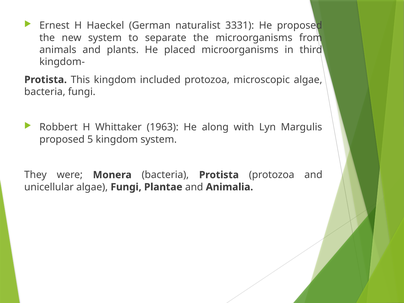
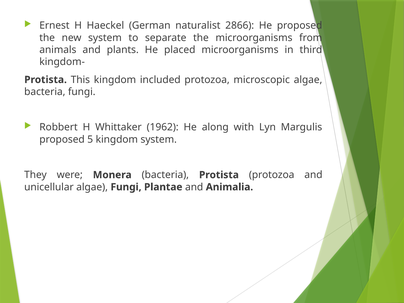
3331: 3331 -> 2866
1963: 1963 -> 1962
